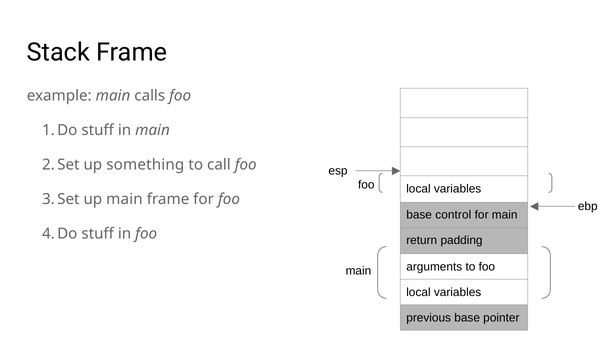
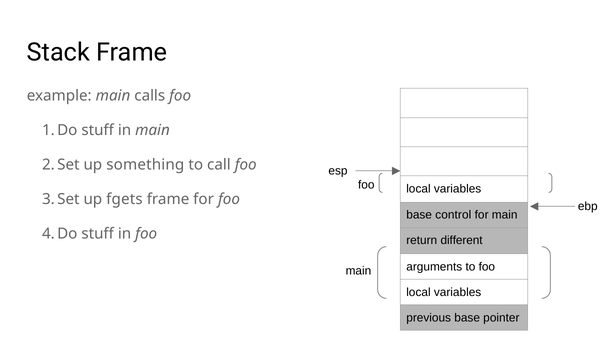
up main: main -> fgets
padding: padding -> different
